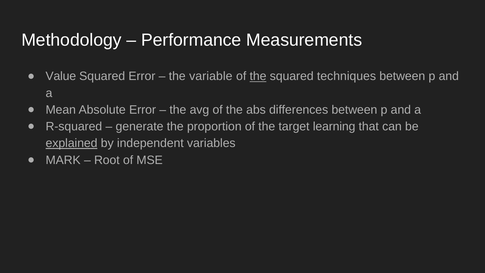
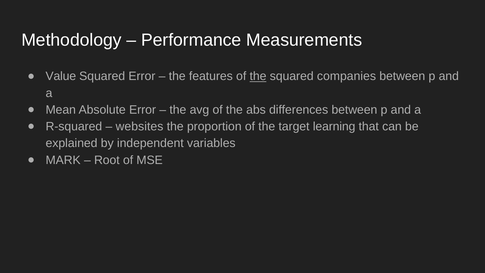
variable: variable -> features
techniques: techniques -> companies
generate: generate -> websites
explained underline: present -> none
